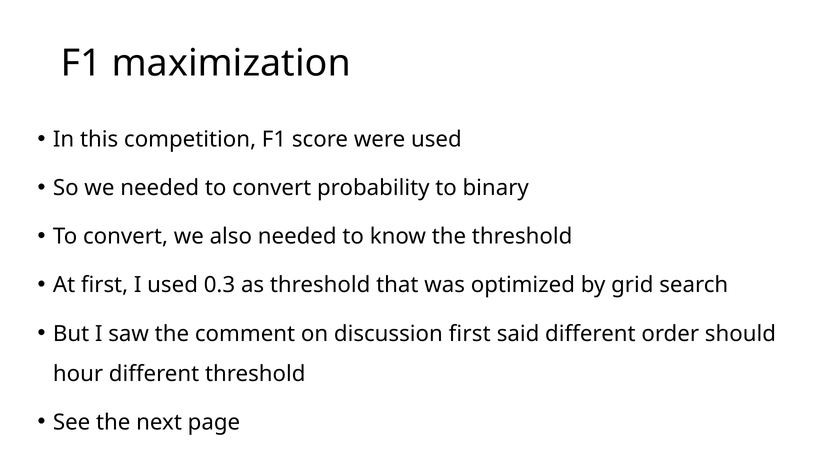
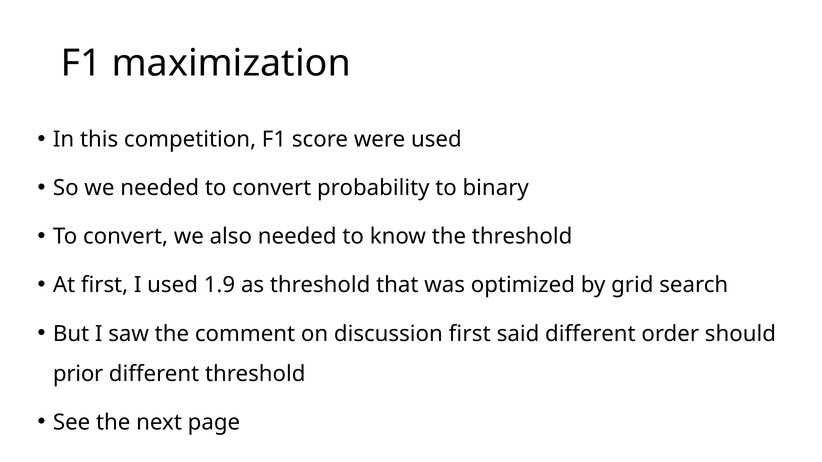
0.3: 0.3 -> 1.9
hour: hour -> prior
